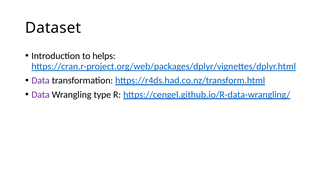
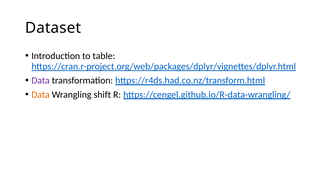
helps: helps -> table
Data at (41, 95) colour: purple -> orange
type: type -> shift
